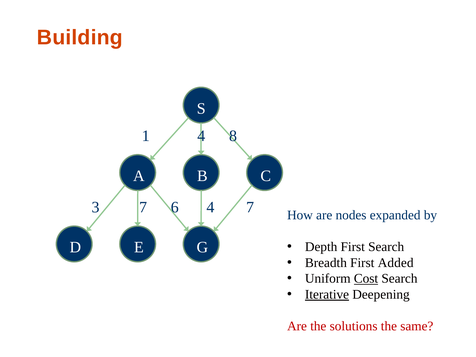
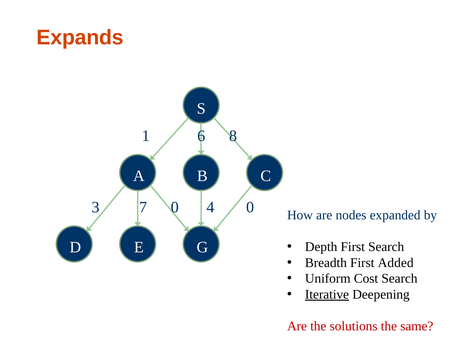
Building: Building -> Expands
1 4: 4 -> 6
7 6: 6 -> 0
4 7: 7 -> 0
Cost underline: present -> none
